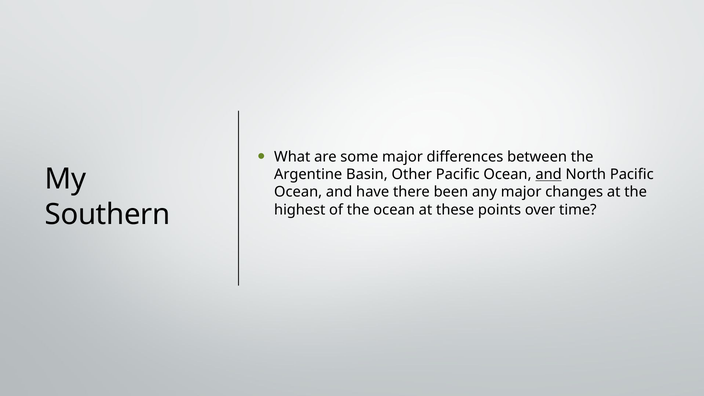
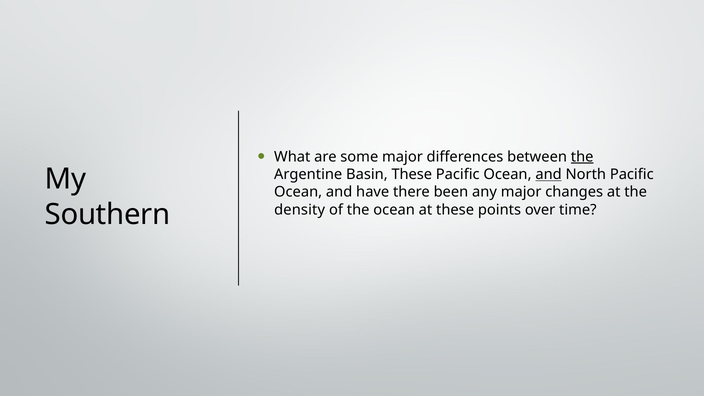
the at (582, 157) underline: none -> present
Basin Other: Other -> These
highest: highest -> density
